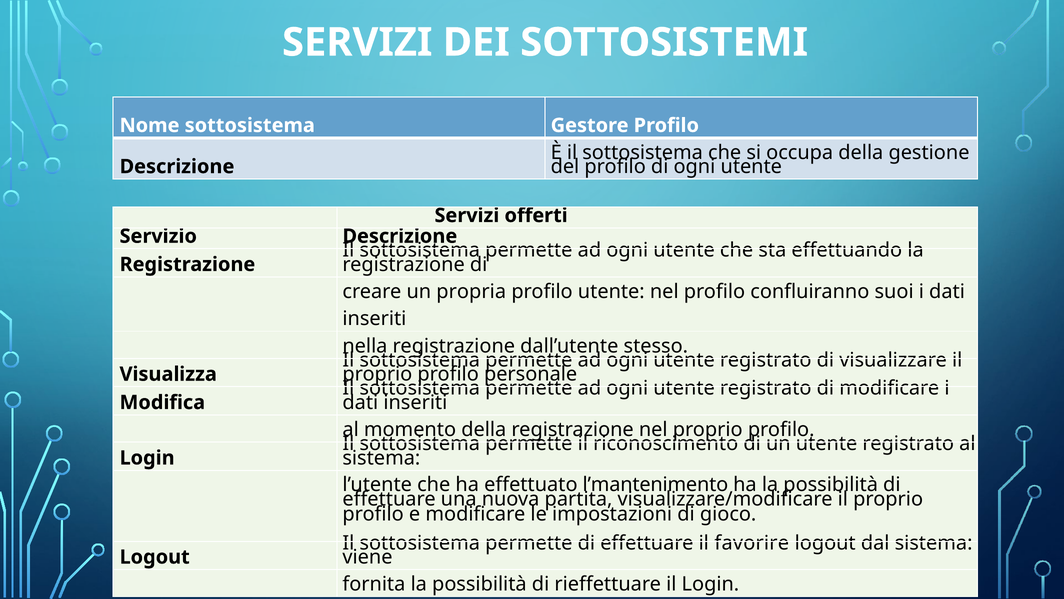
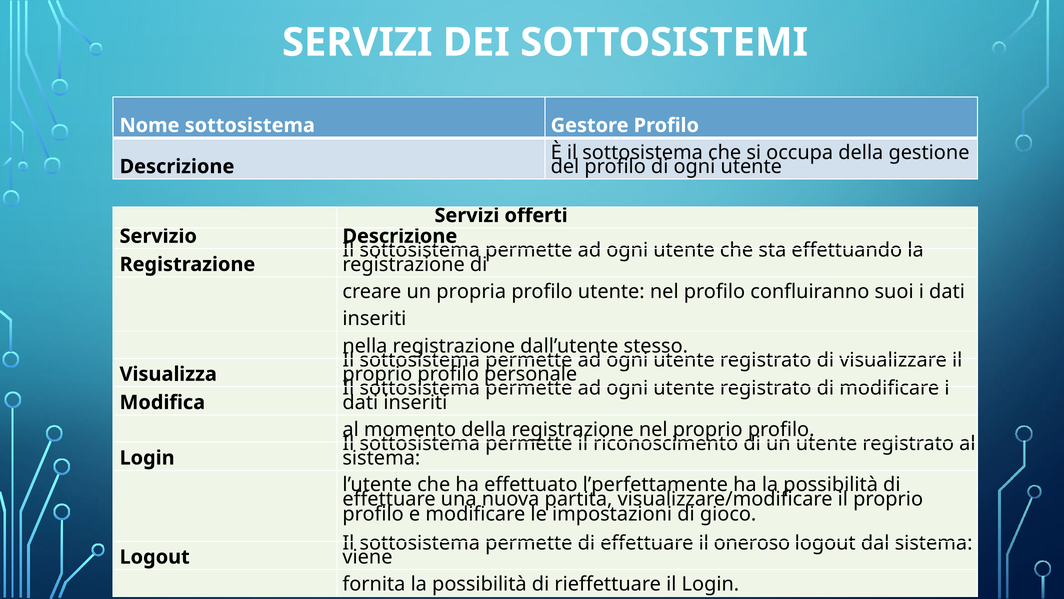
l’mantenimento: l’mantenimento -> l’perfettamente
favorire: favorire -> oneroso
